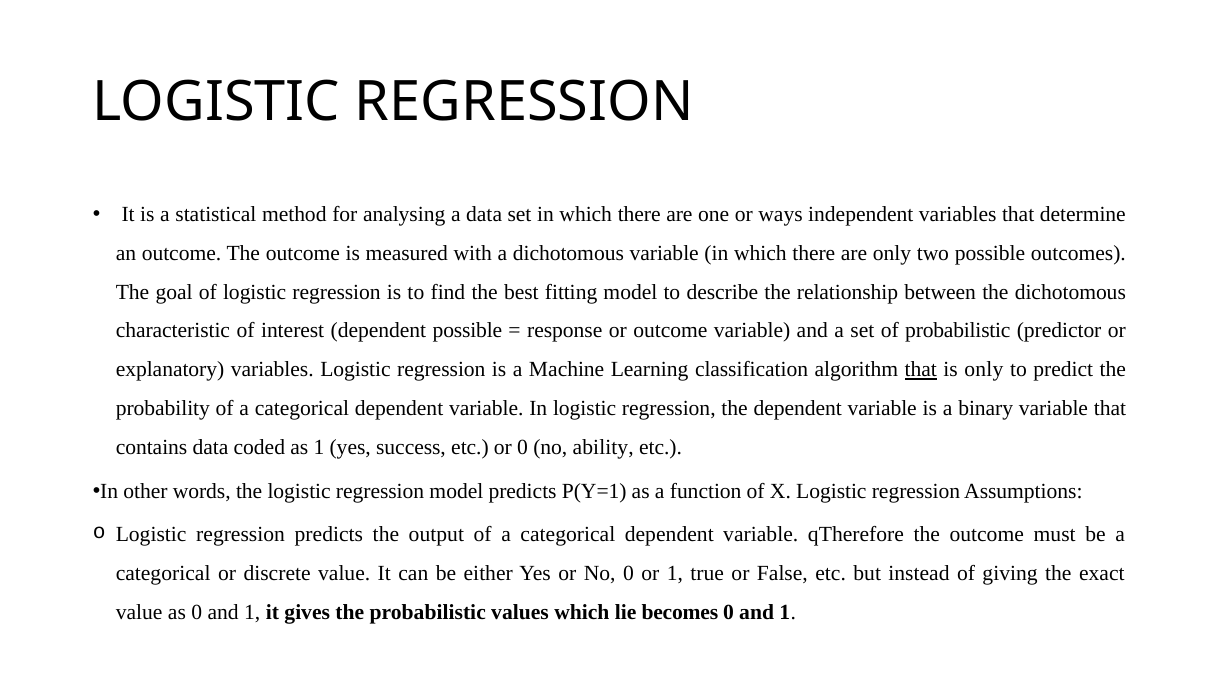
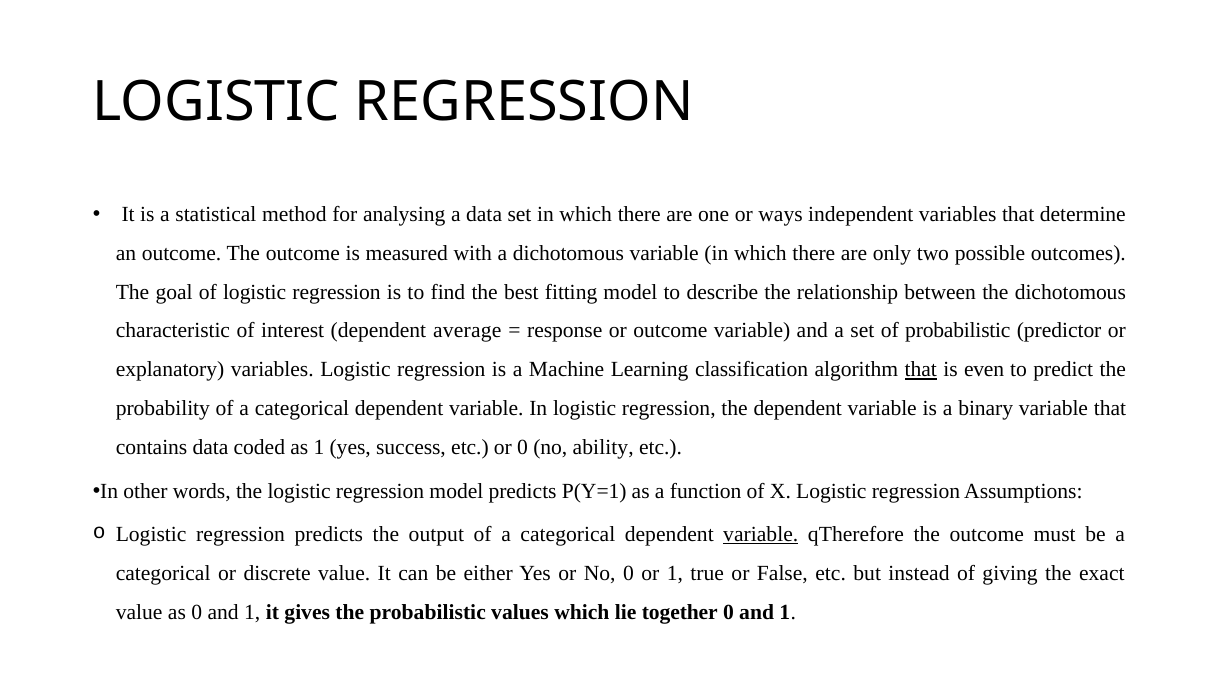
dependent possible: possible -> average
is only: only -> even
variable at (761, 535) underline: none -> present
becomes: becomes -> together
